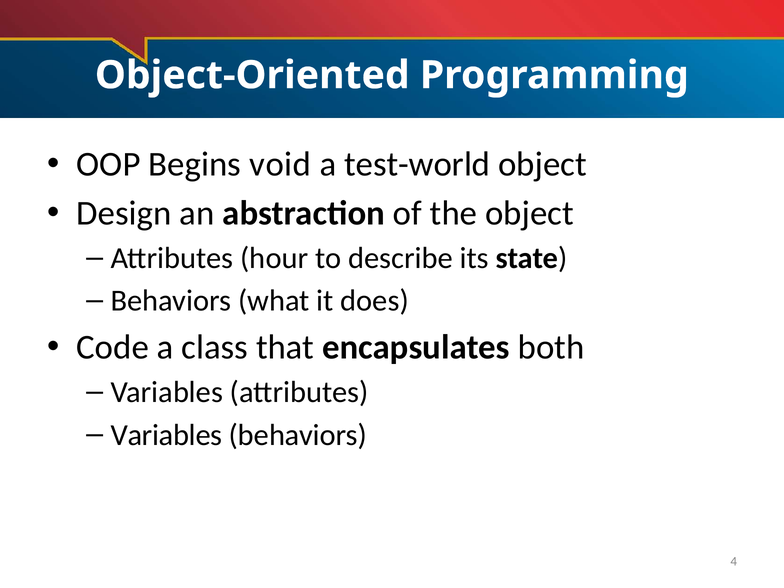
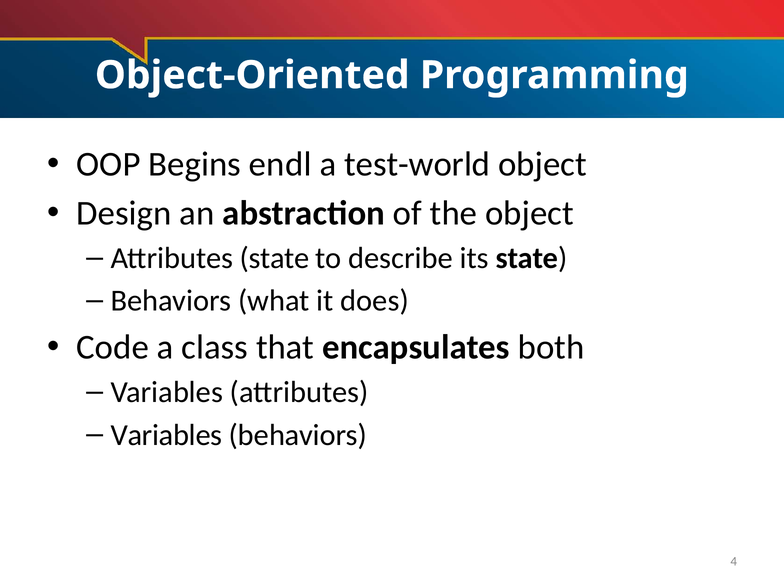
void: void -> endl
Attributes hour: hour -> state
